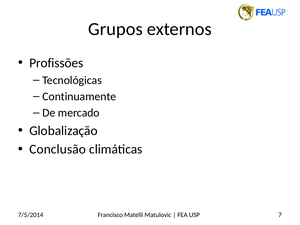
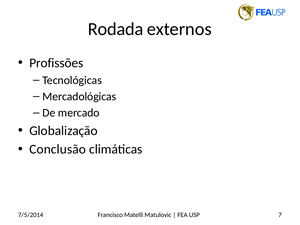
Grupos: Grupos -> Rodada
Continuamente: Continuamente -> Mercadológicas
